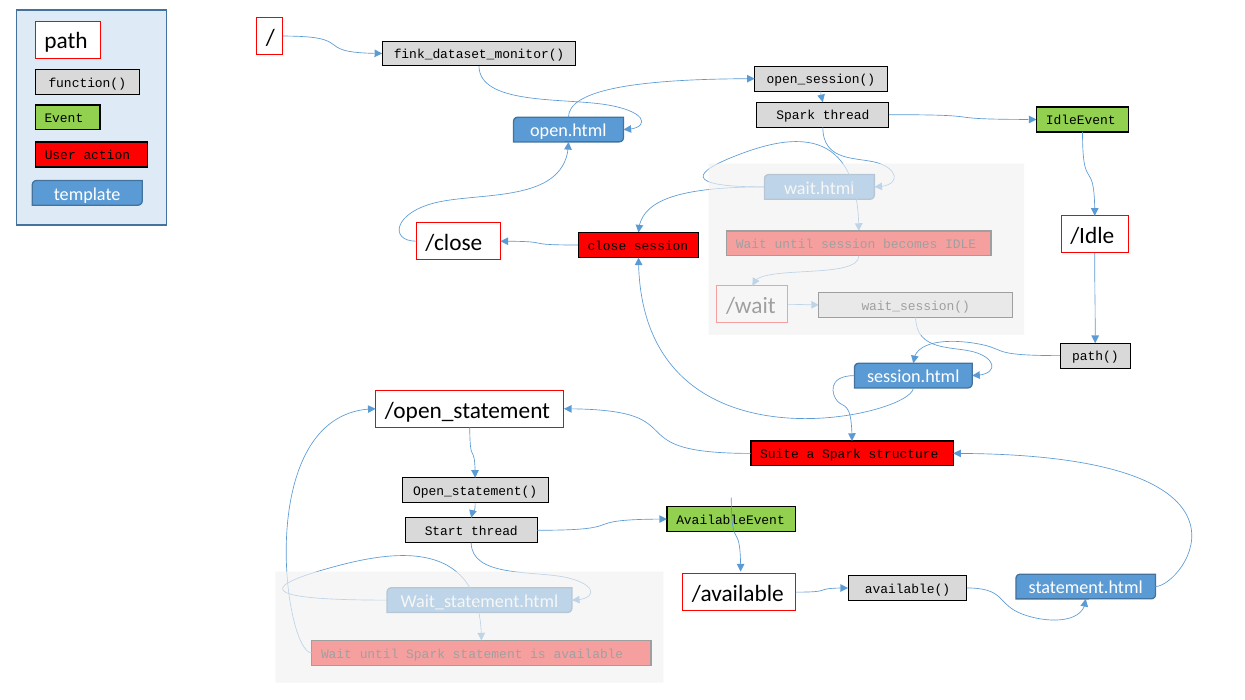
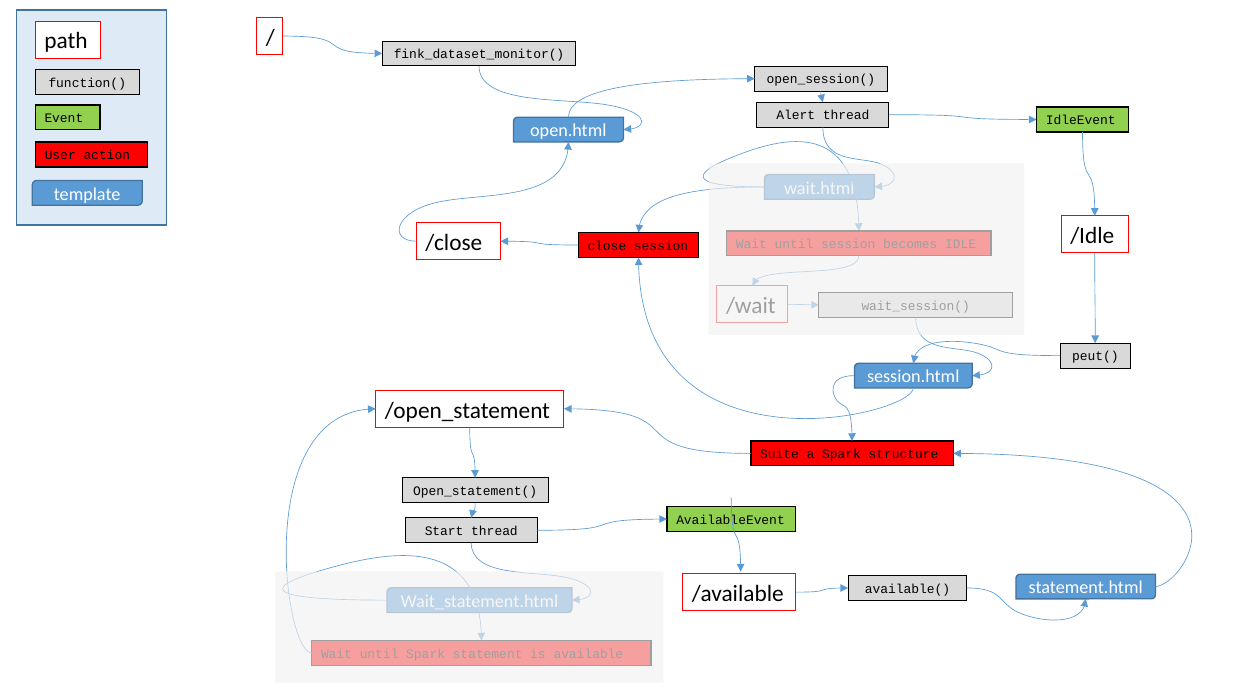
Spark at (796, 116): Spark -> Alert
path(: path( -> peut(
